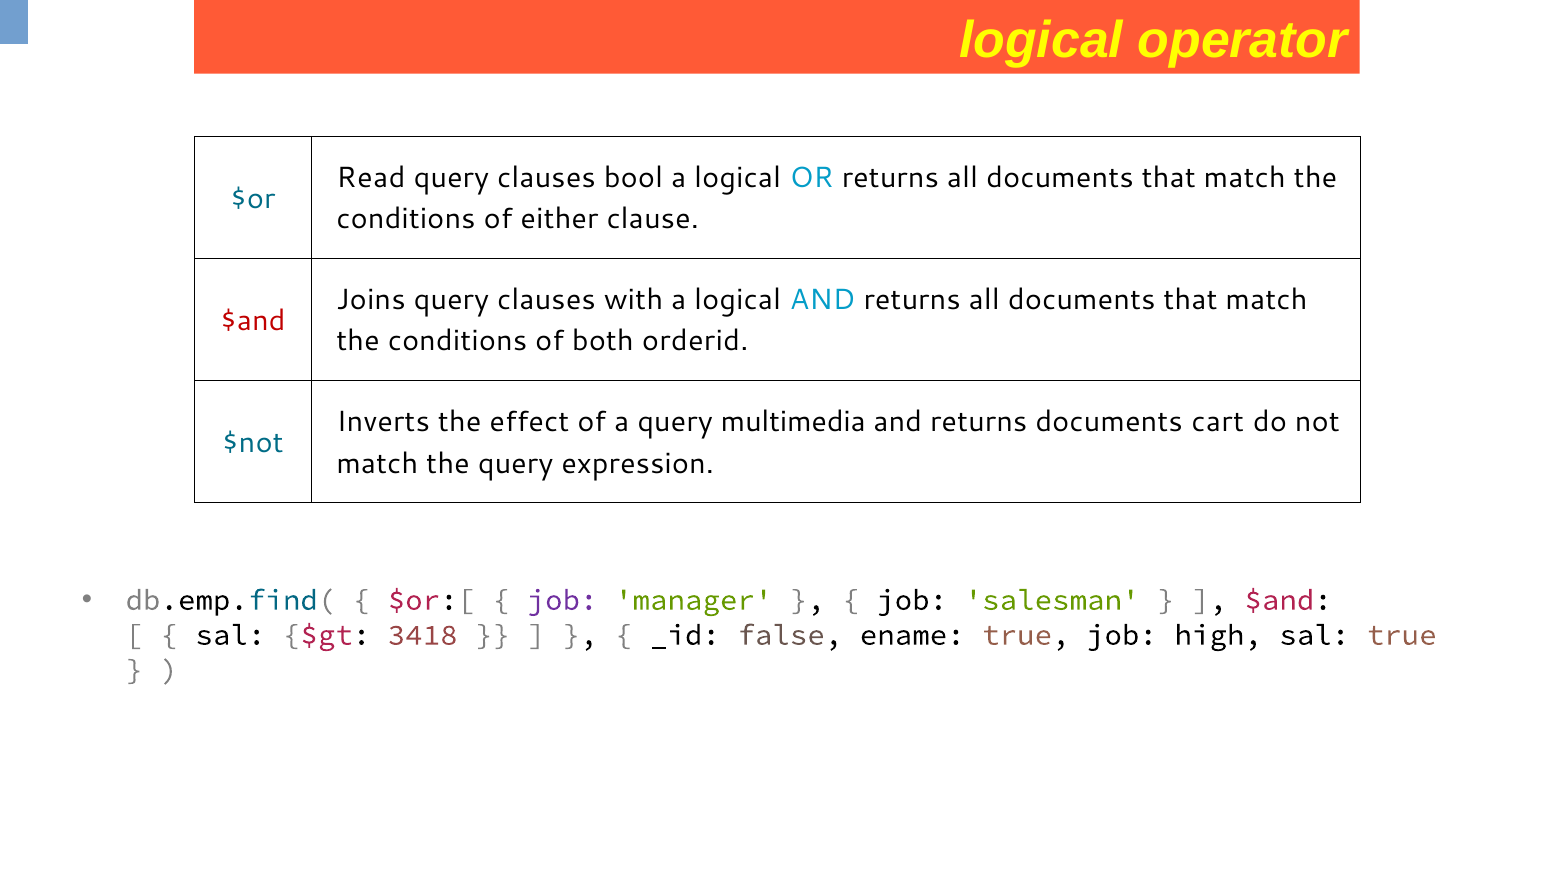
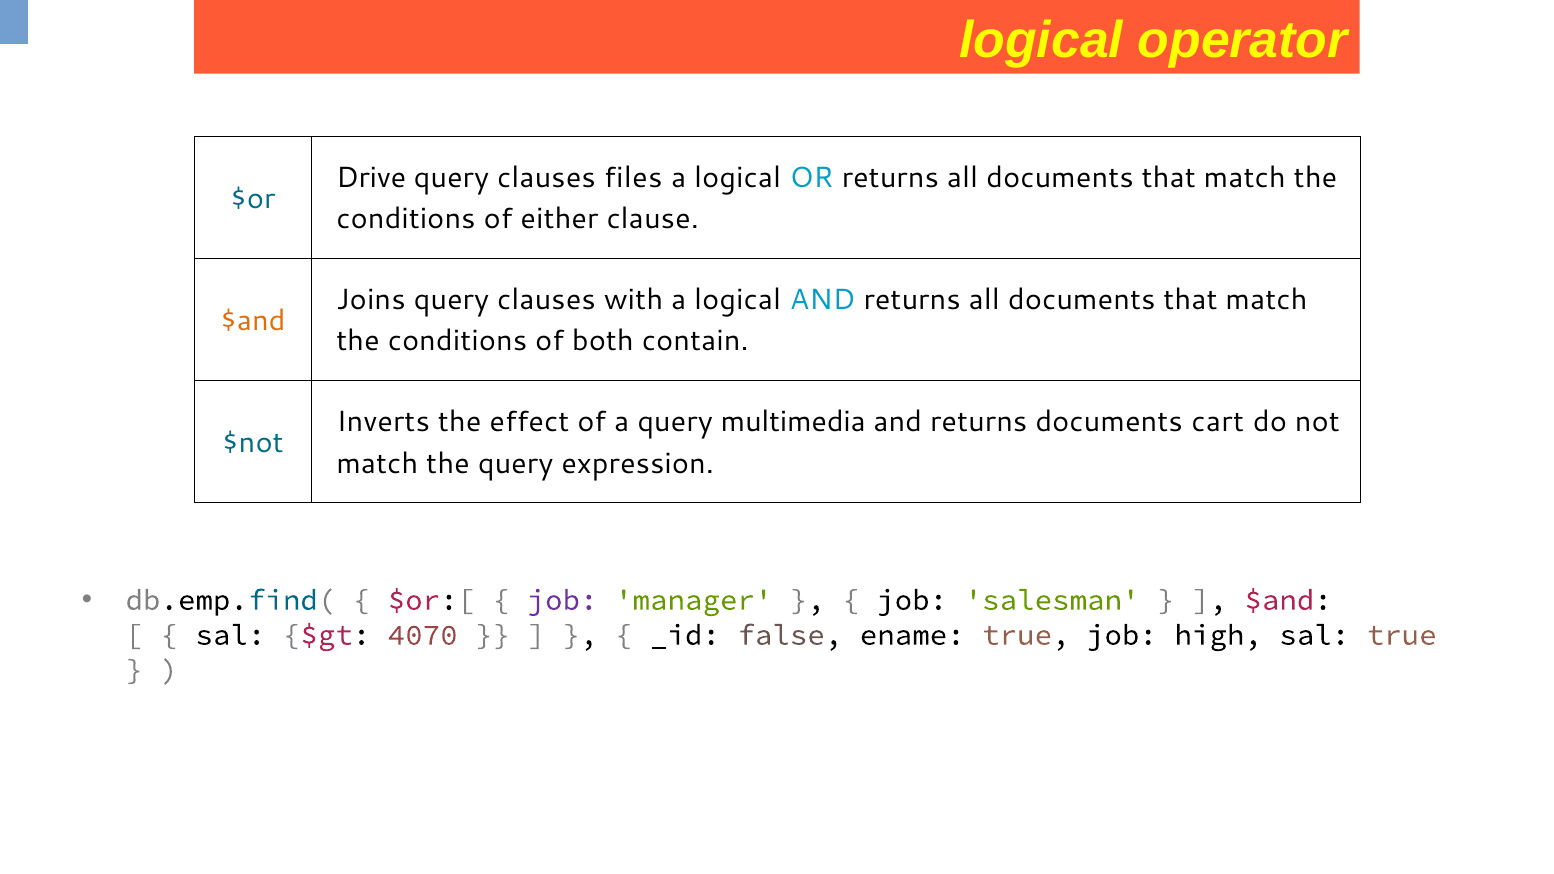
Read: Read -> Drive
bool: bool -> files
$and at (253, 321) colour: red -> orange
orderid: orderid -> contain
3418: 3418 -> 4070
